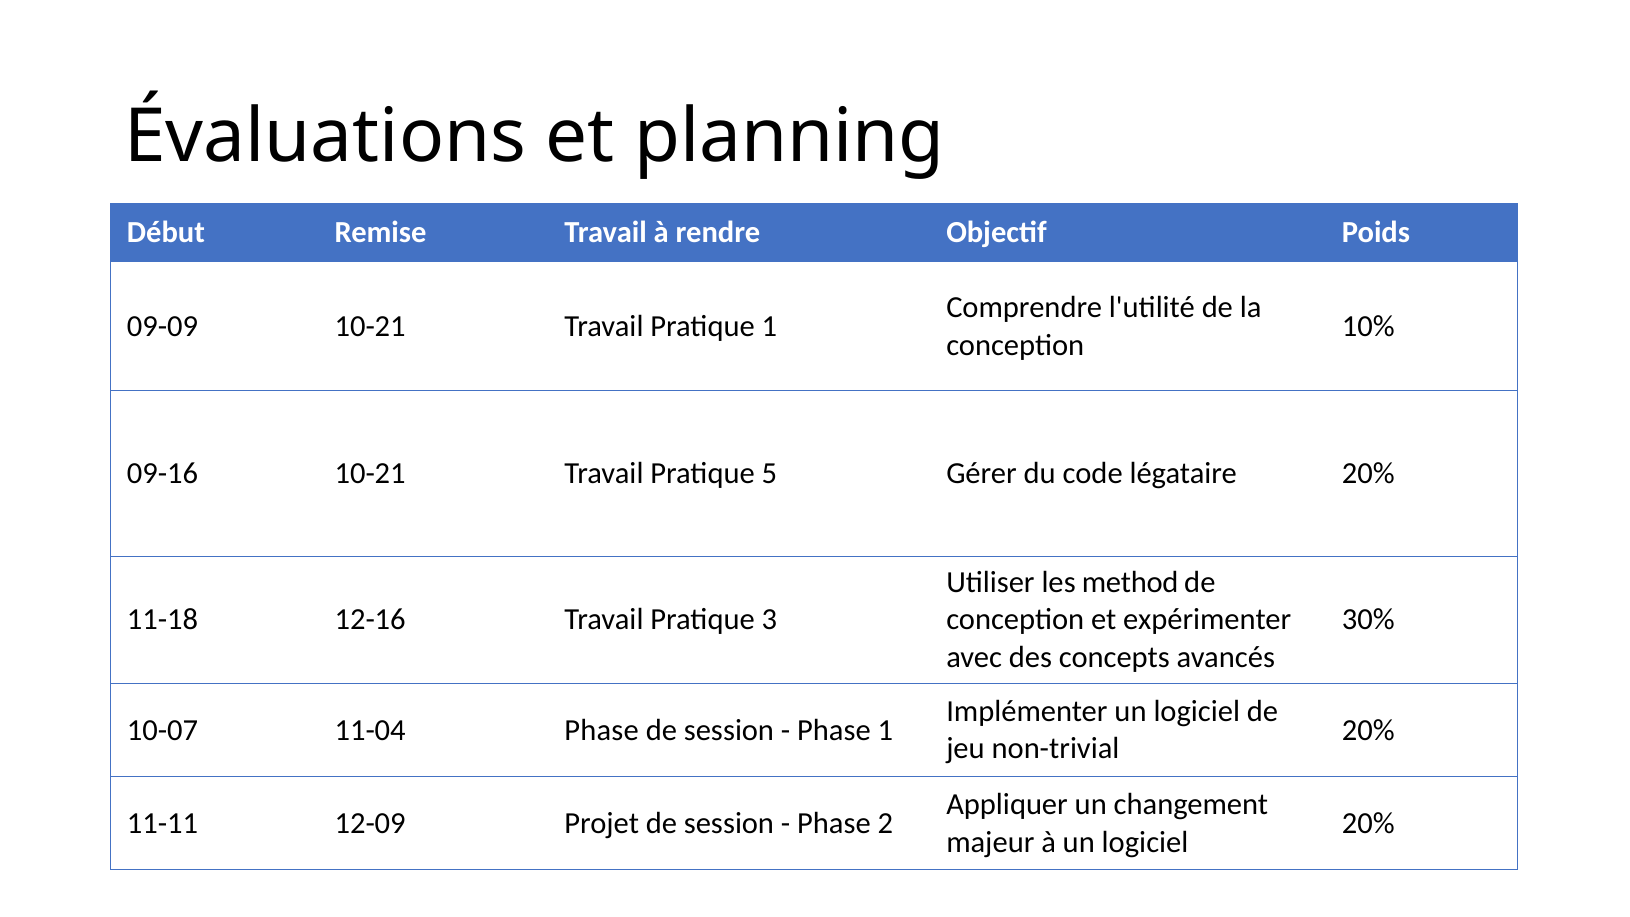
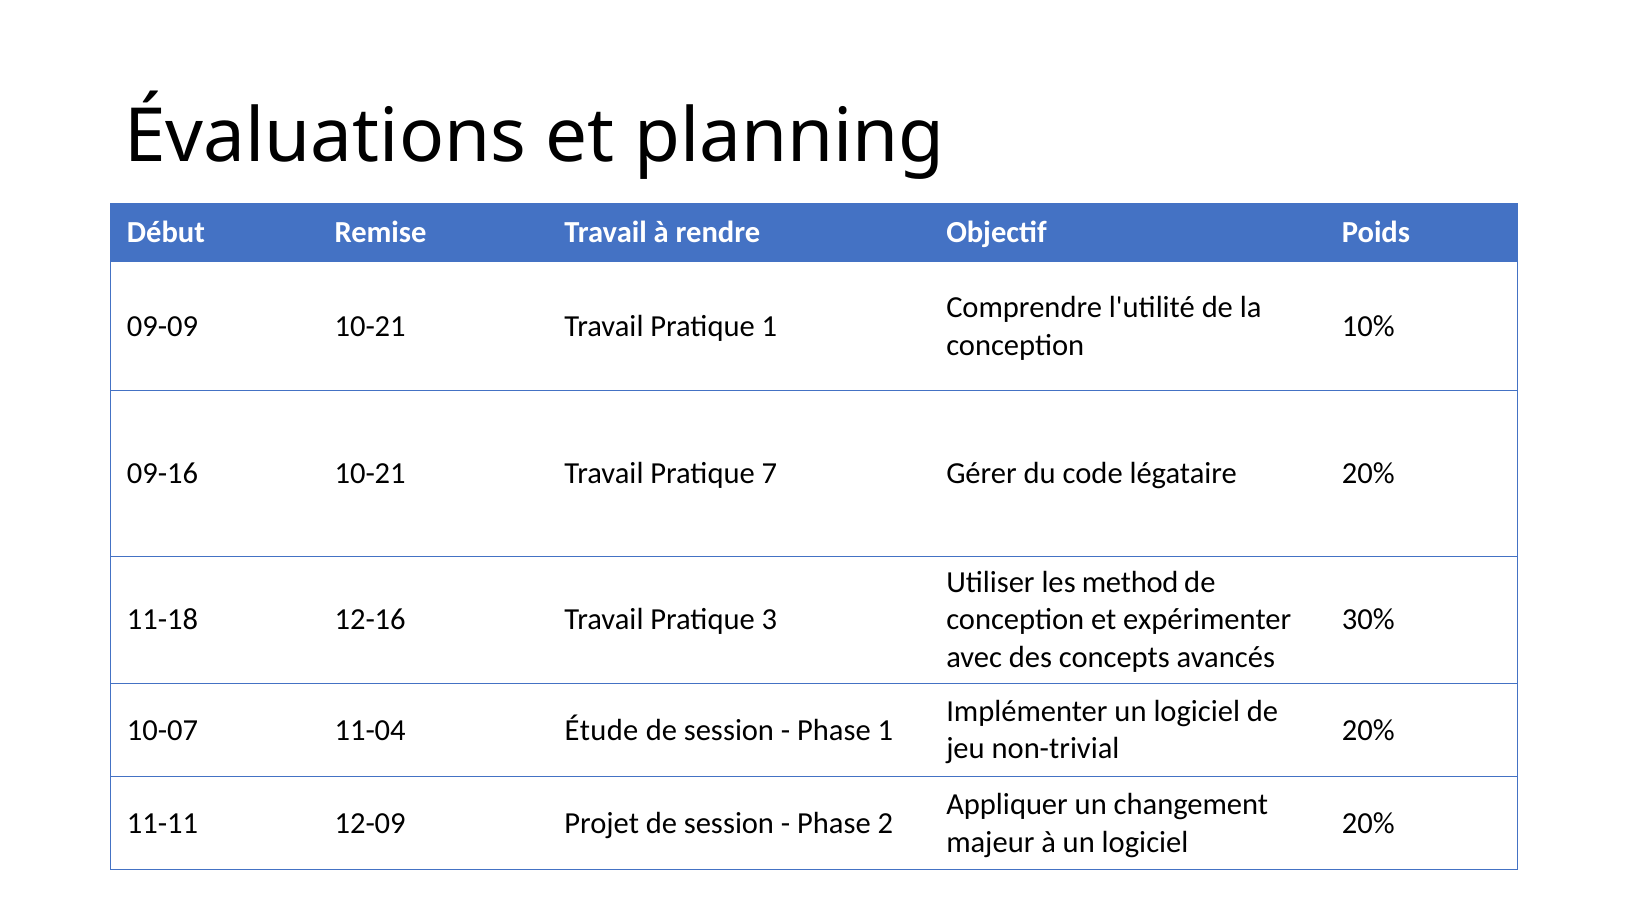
5: 5 -> 7
11-04 Phase: Phase -> Étude
